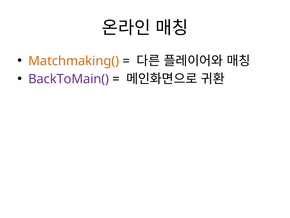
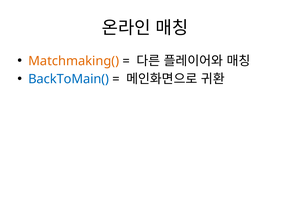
BackToMain( colour: purple -> blue
